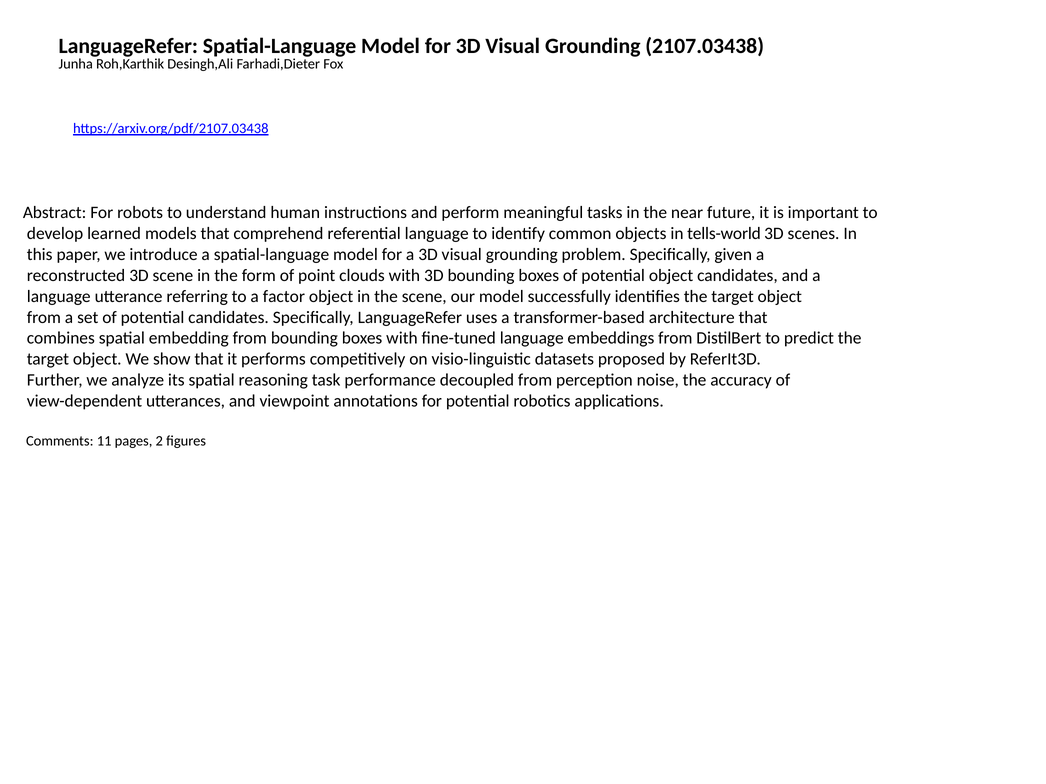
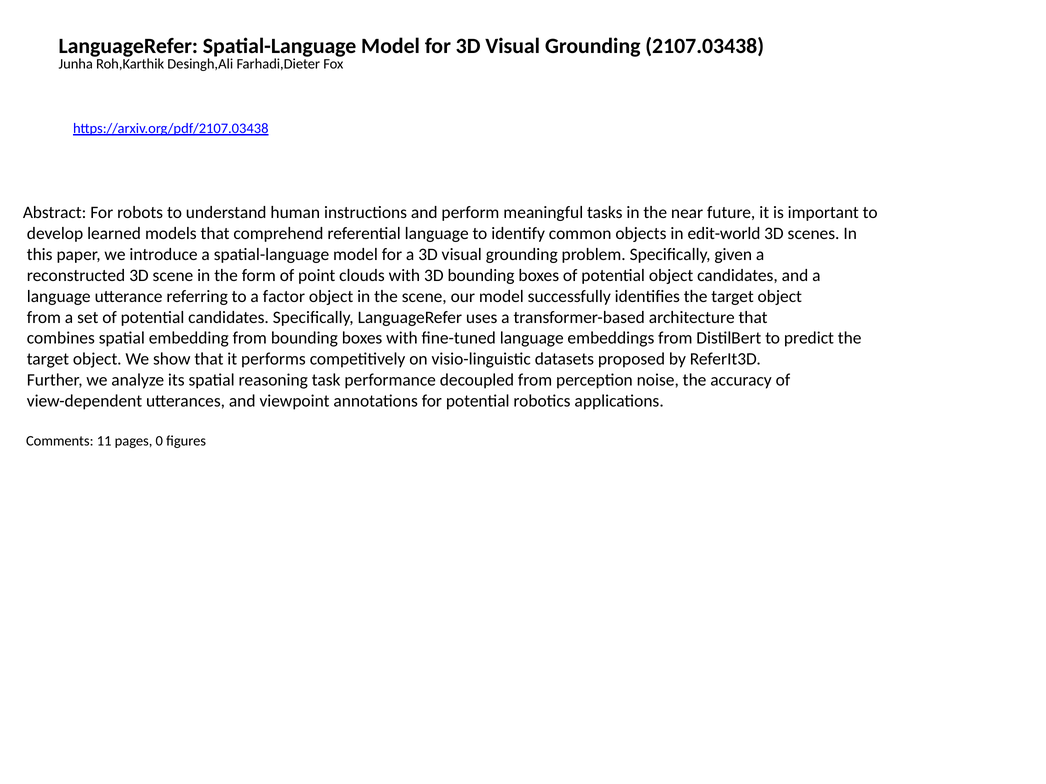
tells-world: tells-world -> edit-world
2: 2 -> 0
